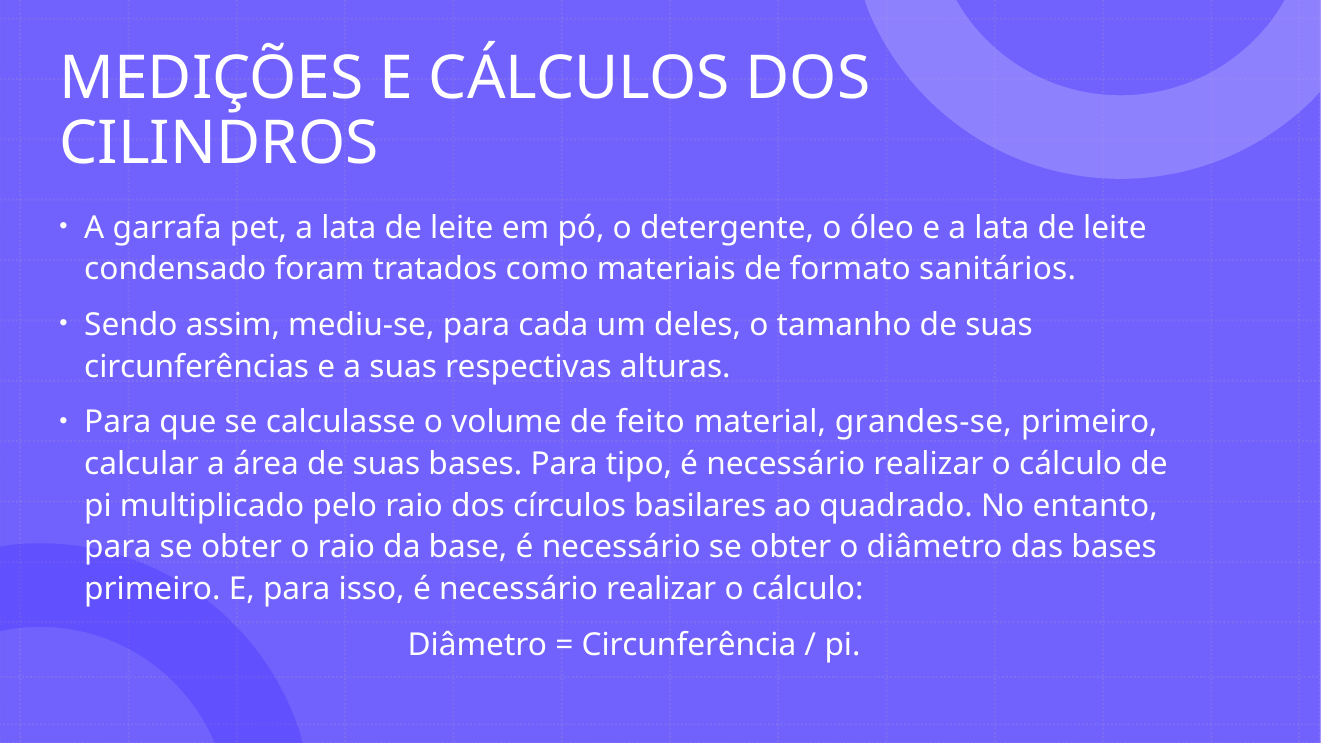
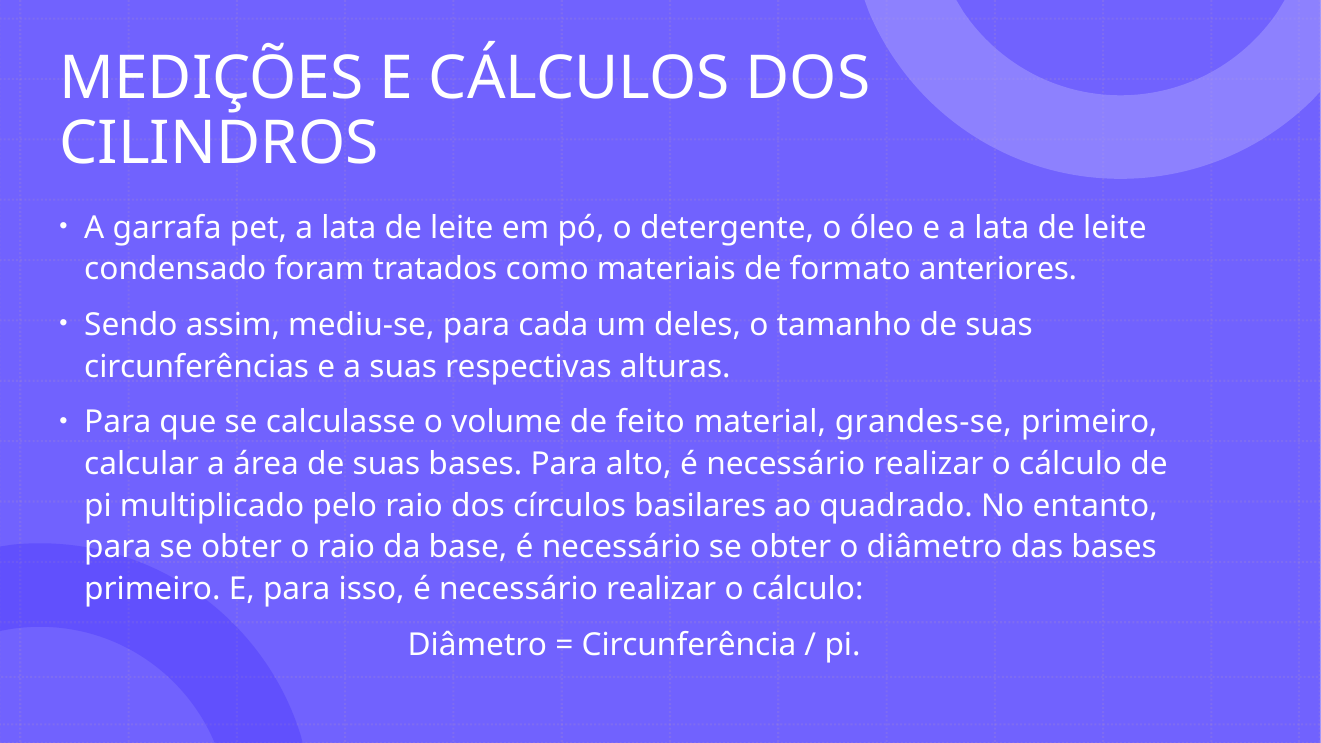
sanitários: sanitários -> anteriores
tipo: tipo -> alto
